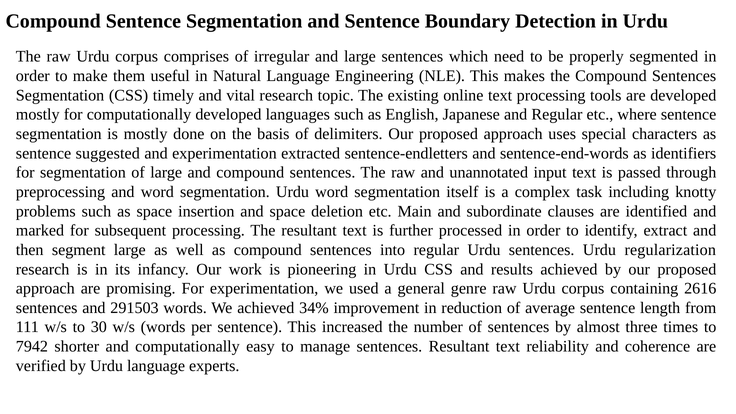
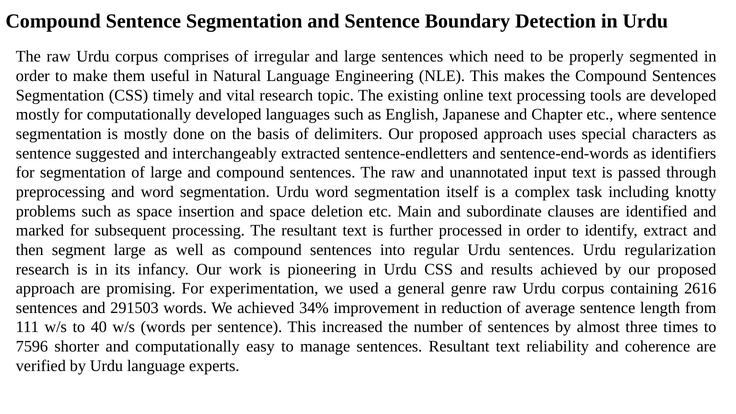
and Regular: Regular -> Chapter
and experimentation: experimentation -> interchangeably
30: 30 -> 40
7942: 7942 -> 7596
